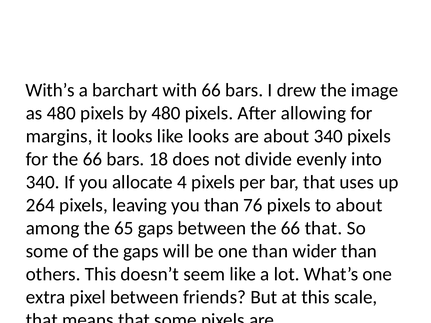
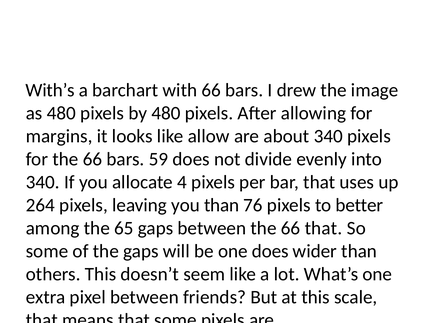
like looks: looks -> allow
18: 18 -> 59
to about: about -> better
one than: than -> does
